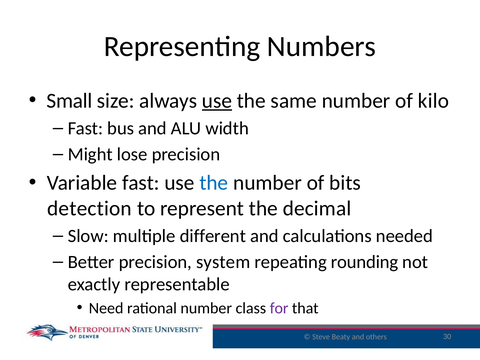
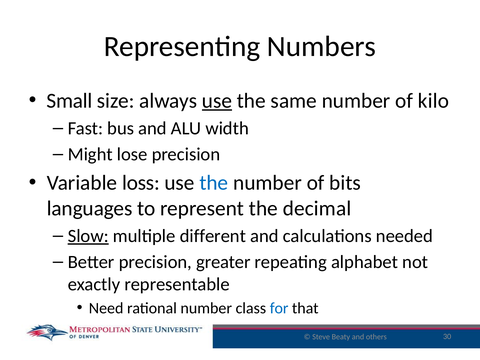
Variable fast: fast -> loss
detection: detection -> languages
Slow underline: none -> present
system: system -> greater
rounding: rounding -> alphabet
for colour: purple -> blue
